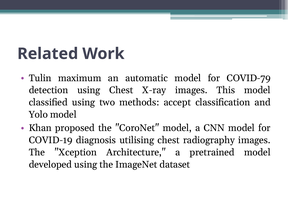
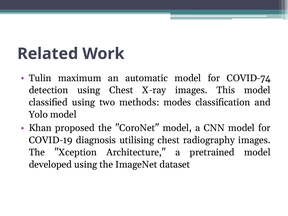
COVID-79: COVID-79 -> COVID-74
accept: accept -> modes
